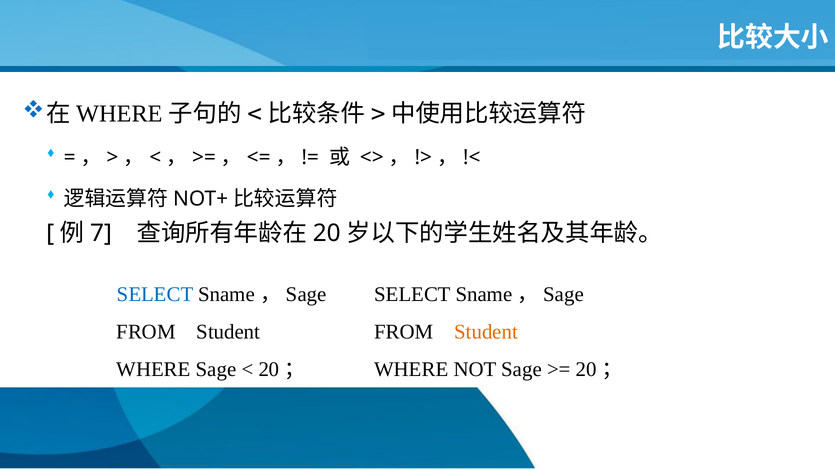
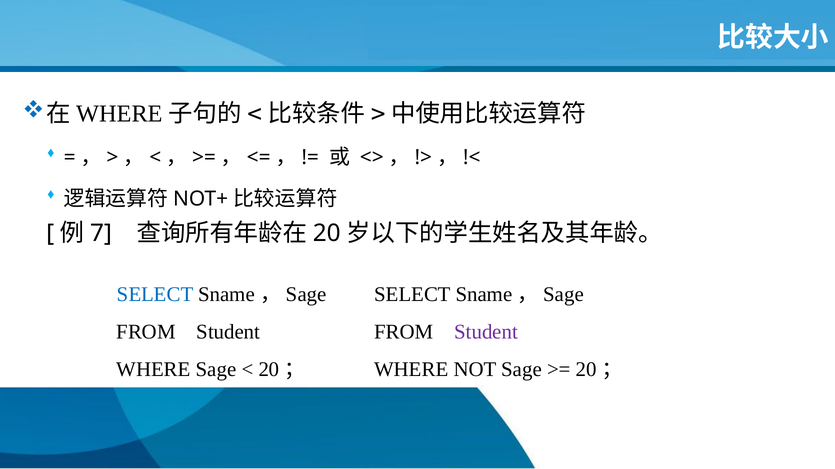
Student at (486, 332) colour: orange -> purple
